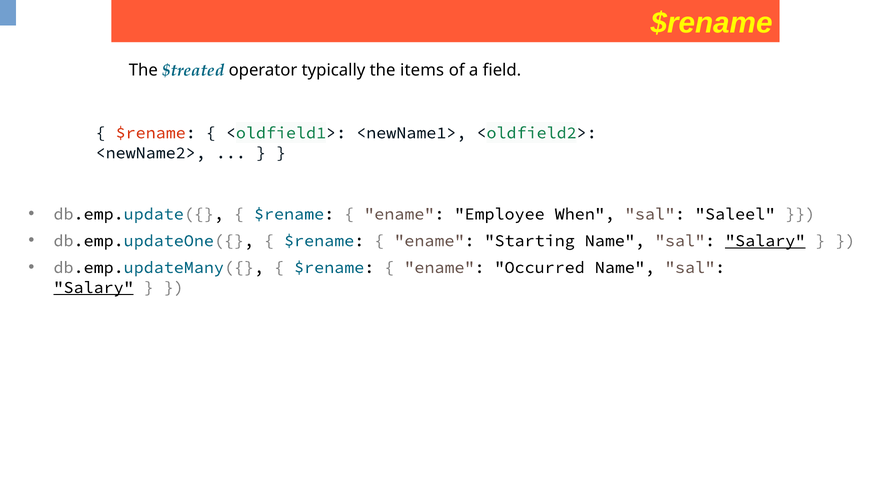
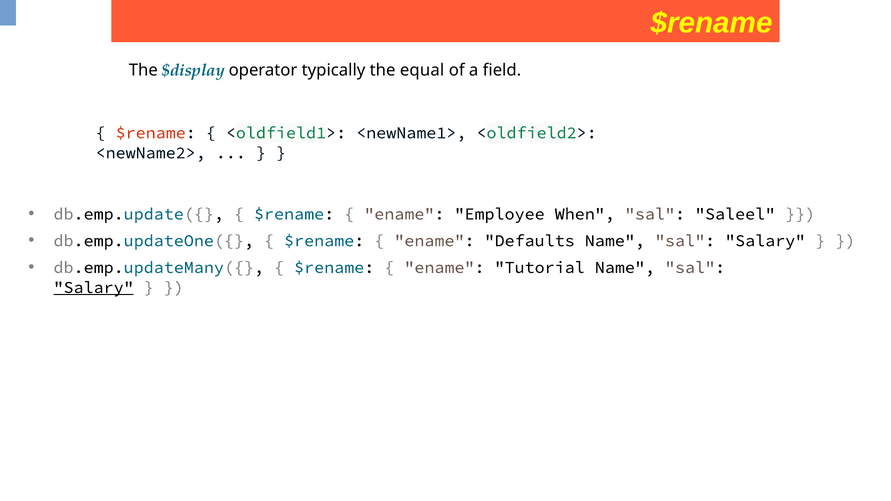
$treated: $treated -> $display
items: items -> equal
Starting: Starting -> Defaults
Salary at (765, 241) underline: present -> none
Occurred: Occurred -> Tutorial
